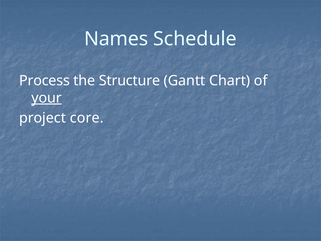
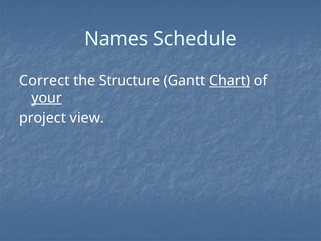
Process: Process -> Correct
Chart underline: none -> present
core: core -> view
